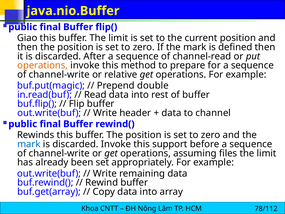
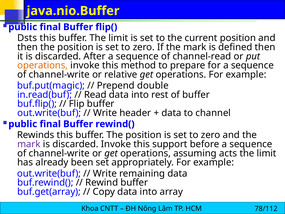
Giao: Giao -> Dsts
mark at (29, 144) colour: blue -> purple
files: files -> acts
